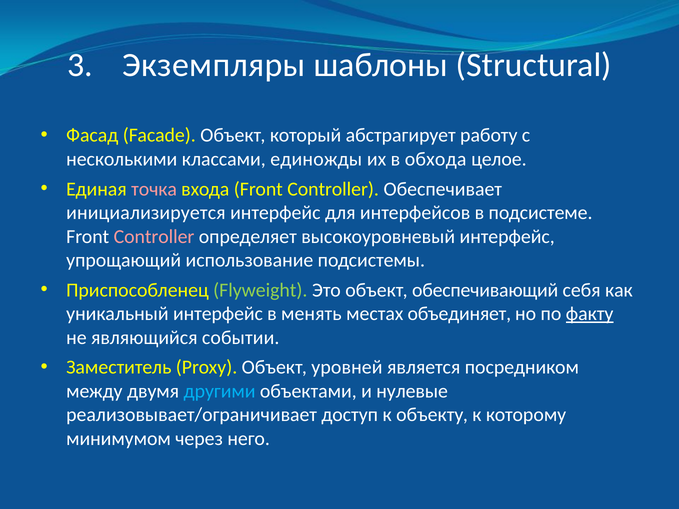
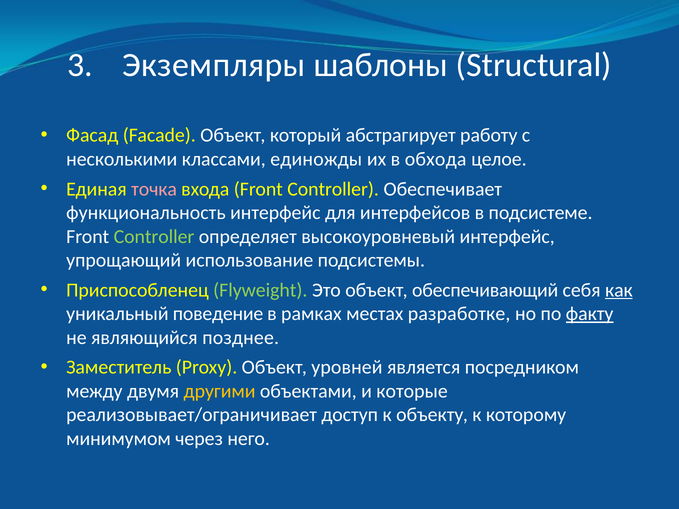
инициализируется: инициализируется -> функциональность
Controller at (154, 237) colour: pink -> light green
как underline: none -> present
уникальный интерфейс: интерфейс -> поведение
менять: менять -> рамках
объединяет: объединяет -> разработке
событии: событии -> позднее
другими colour: light blue -> yellow
нулевые: нулевые -> которые
